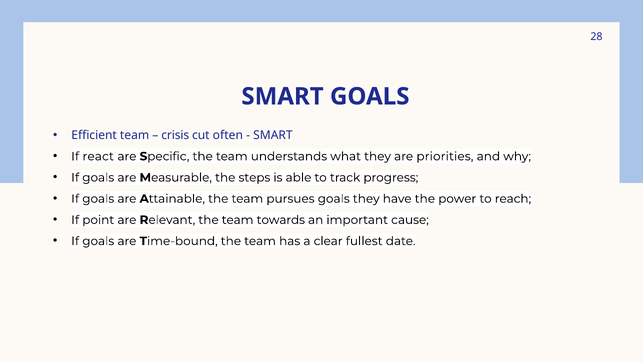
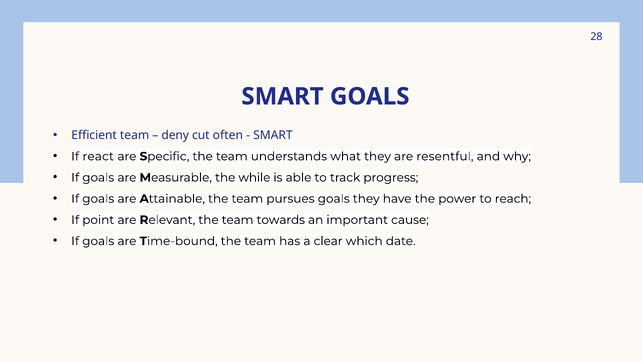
crisis: crisis -> deny
priorities: priorities -> resentful
steps: steps -> while
fullest: fullest -> which
